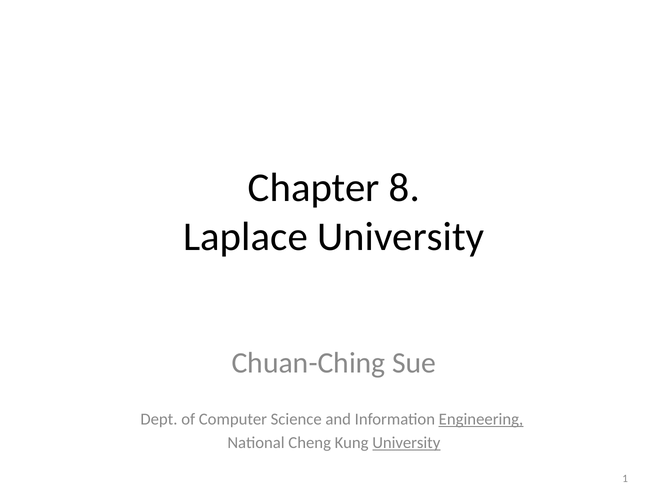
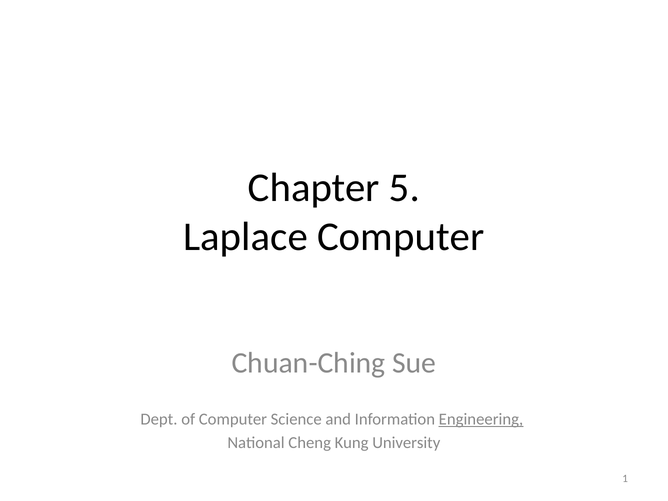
8: 8 -> 5
Laplace University: University -> Computer
University at (406, 443) underline: present -> none
